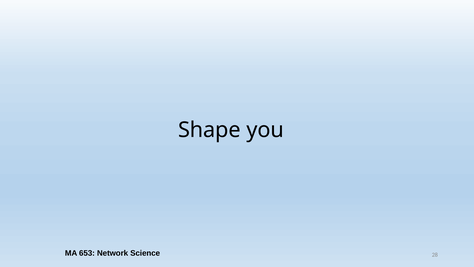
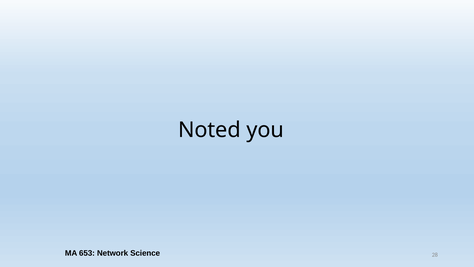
Shape: Shape -> Noted
